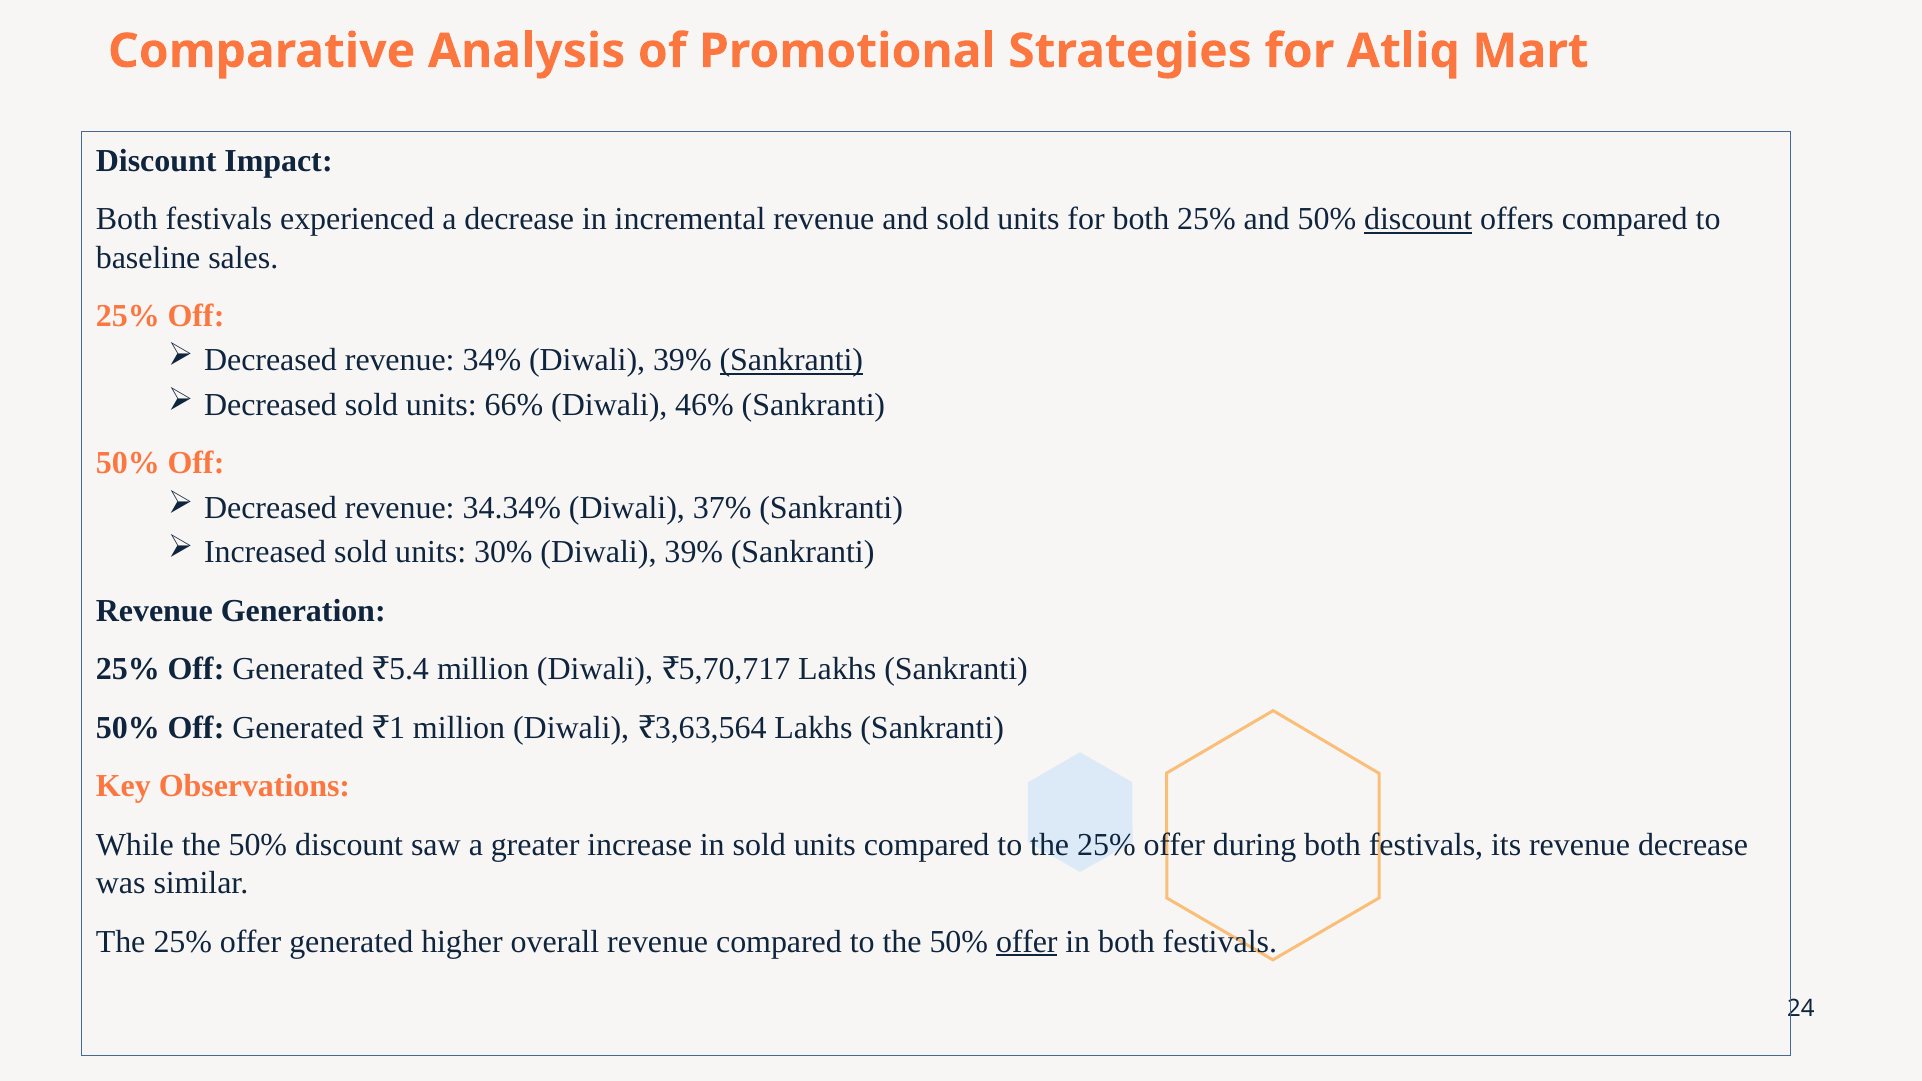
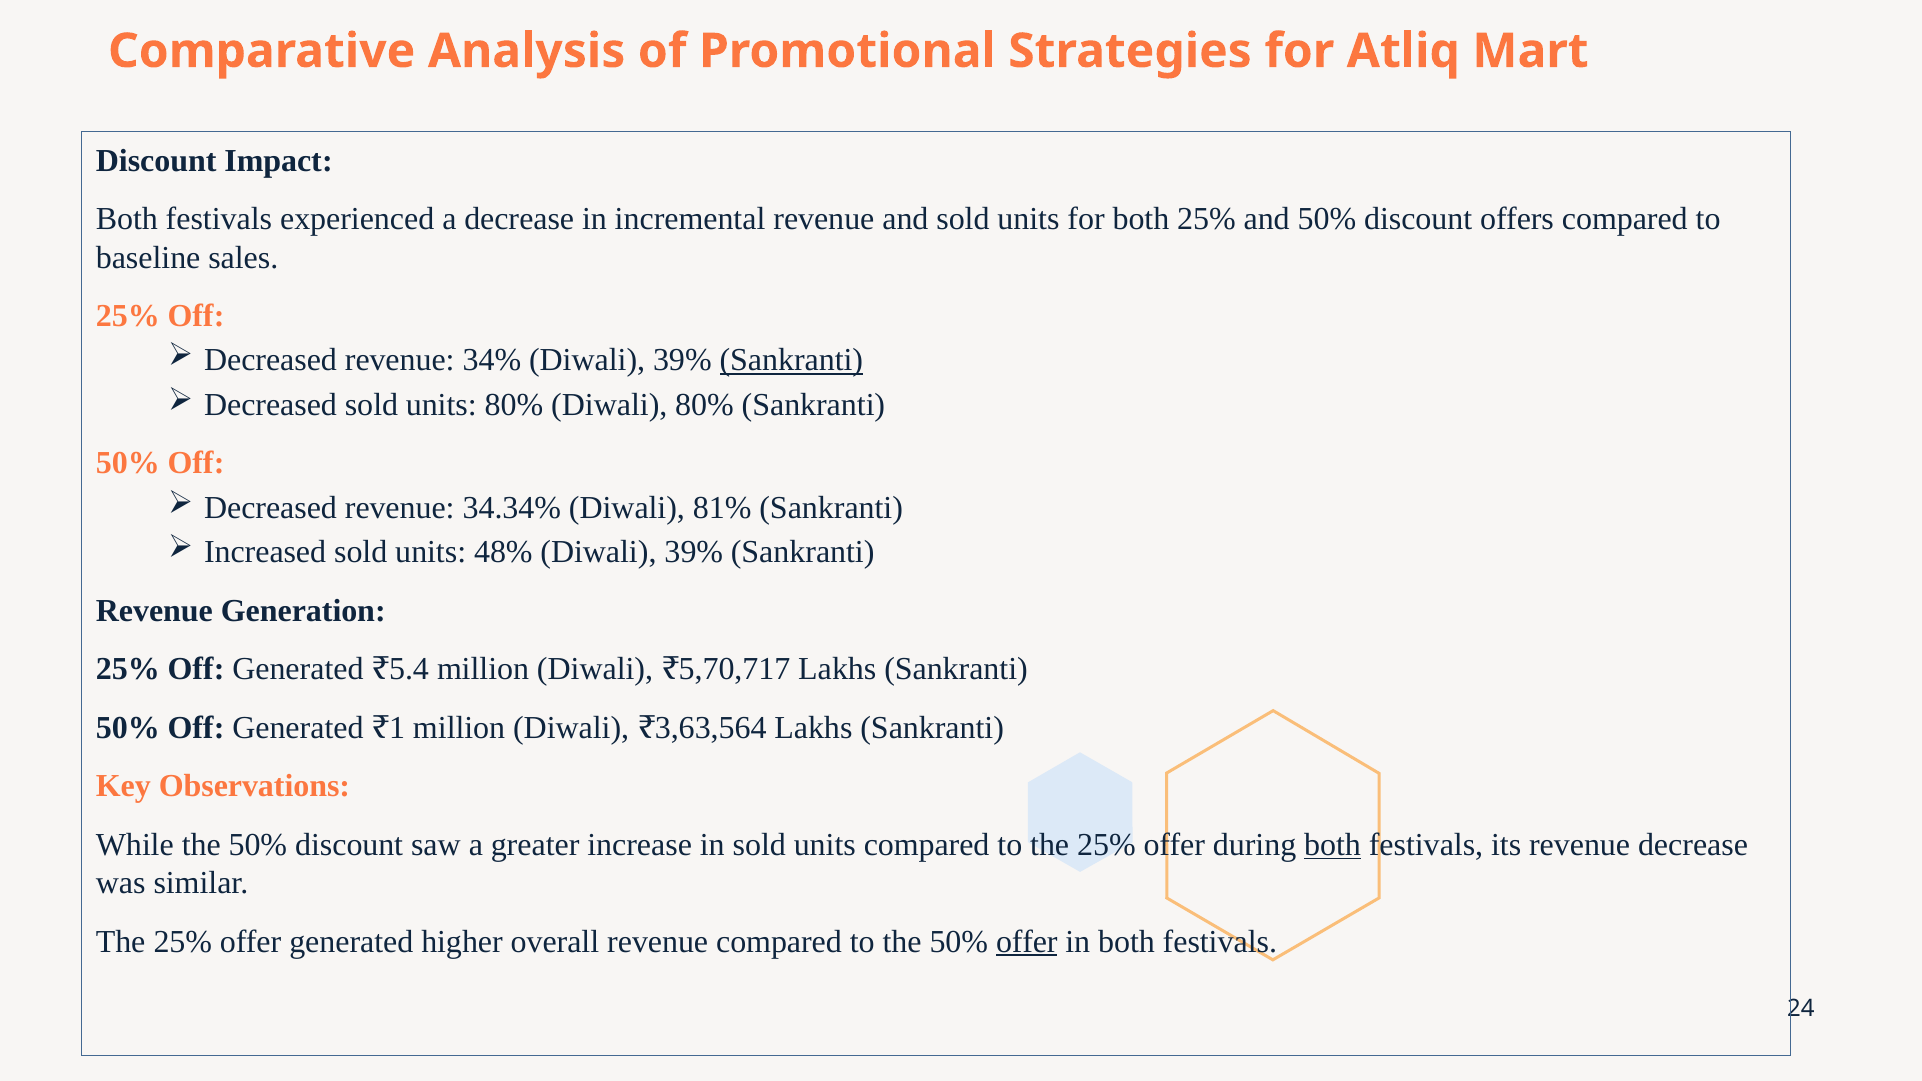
discount at (1418, 219) underline: present -> none
units 66%: 66% -> 80%
Diwali 46%: 46% -> 80%
37%: 37% -> 81%
30%: 30% -> 48%
both at (1332, 845) underline: none -> present
